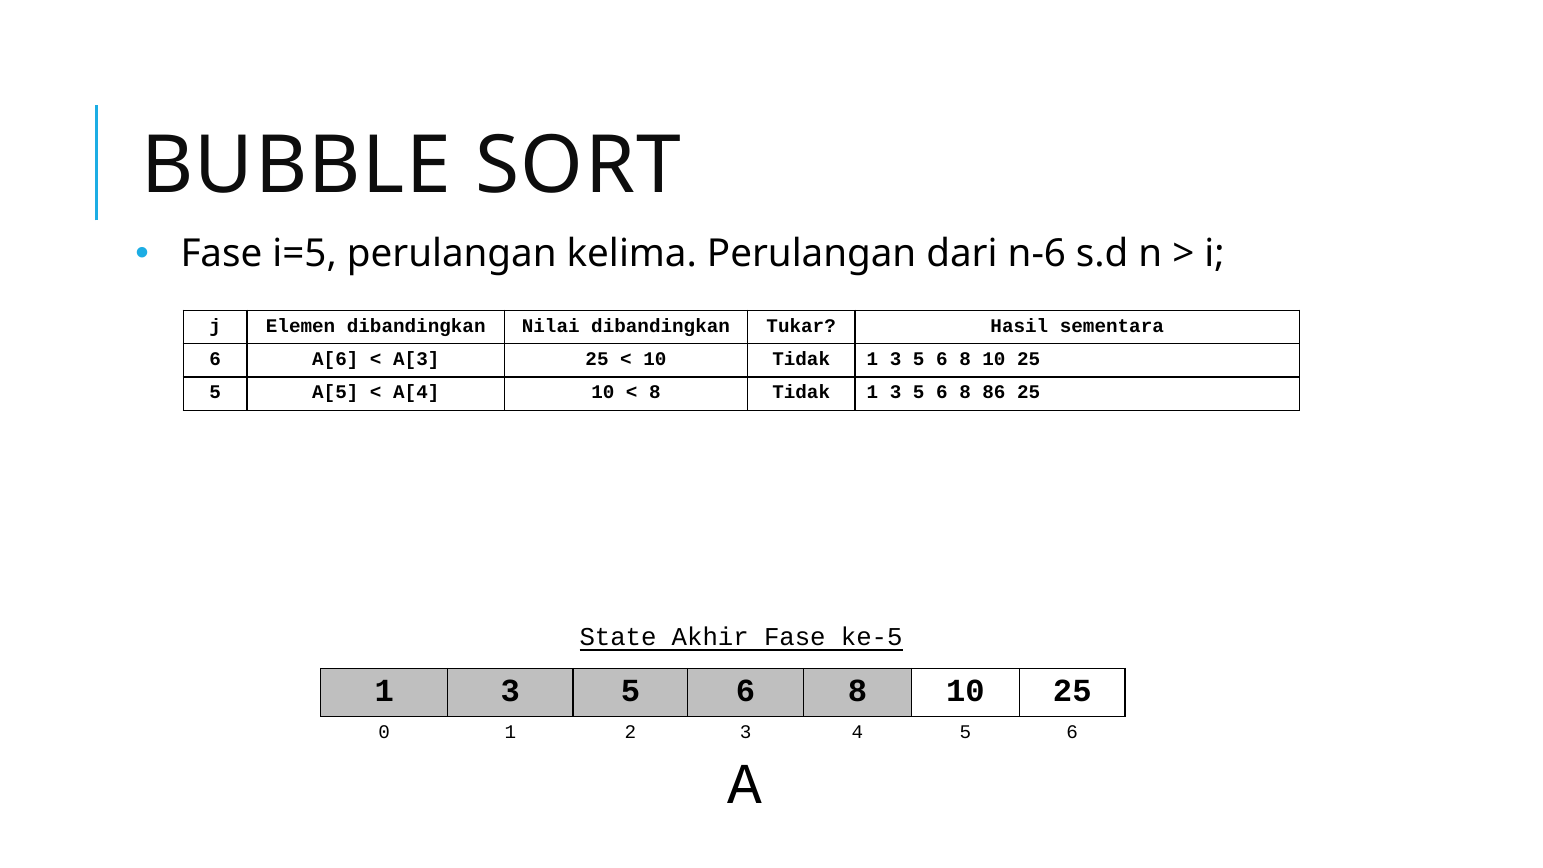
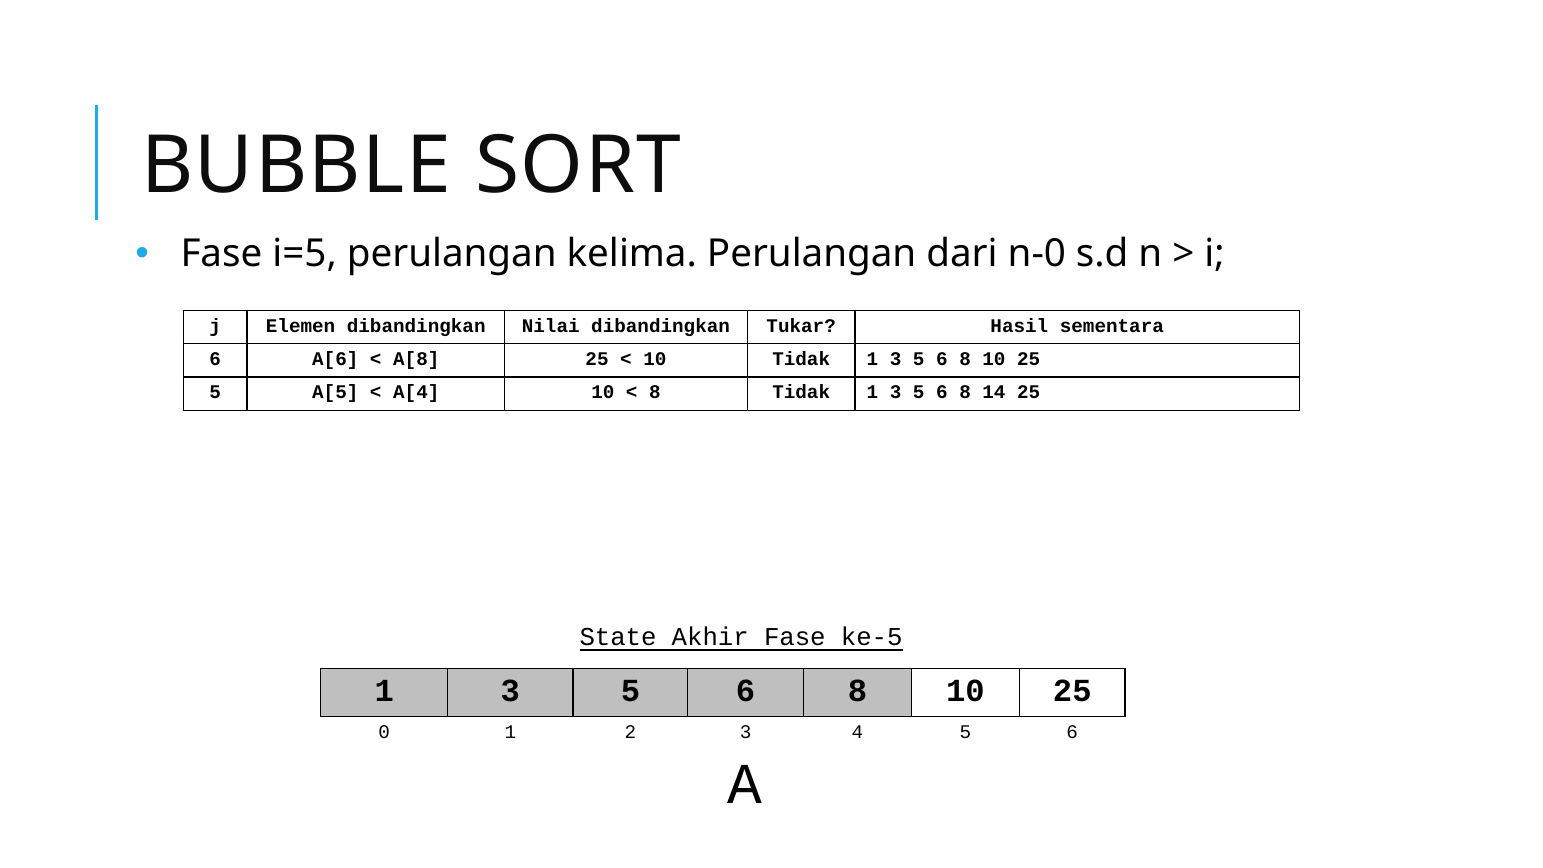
n-6: n-6 -> n-0
A[3: A[3 -> A[8
86: 86 -> 14
